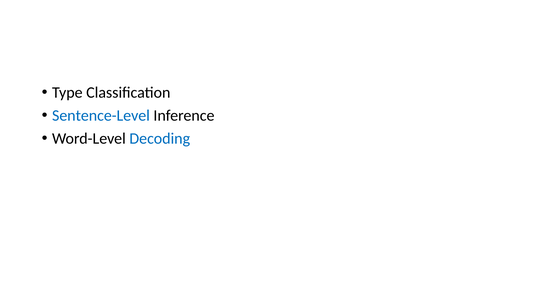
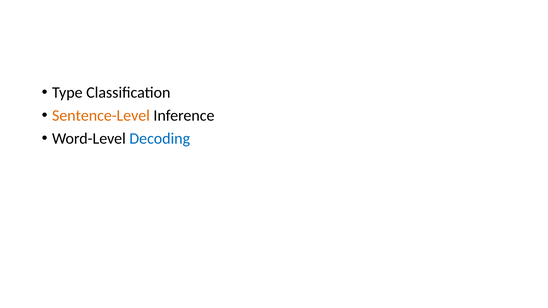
Sentence-Level colour: blue -> orange
